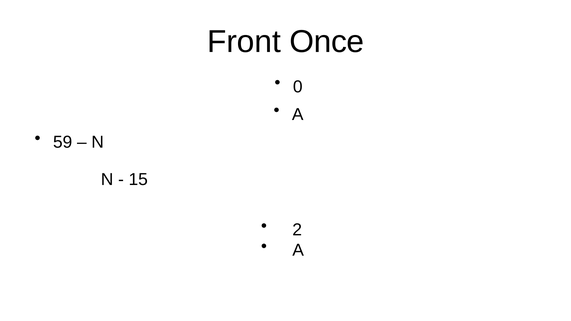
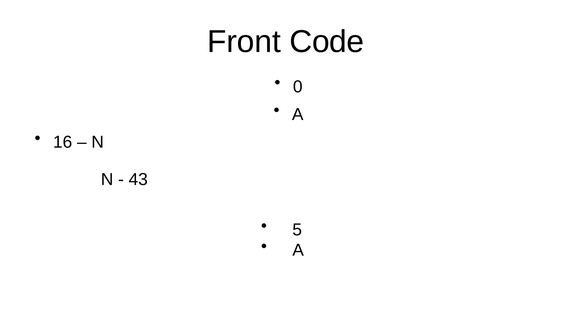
Once: Once -> Code
59: 59 -> 16
15: 15 -> 43
2: 2 -> 5
